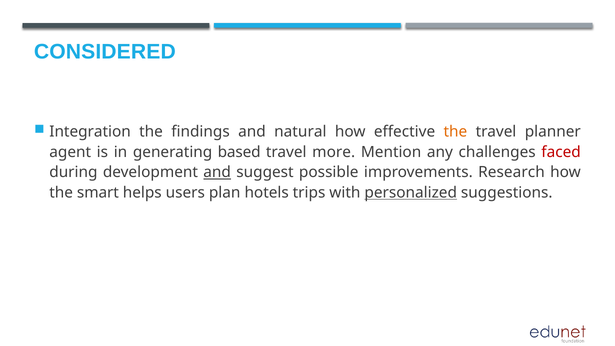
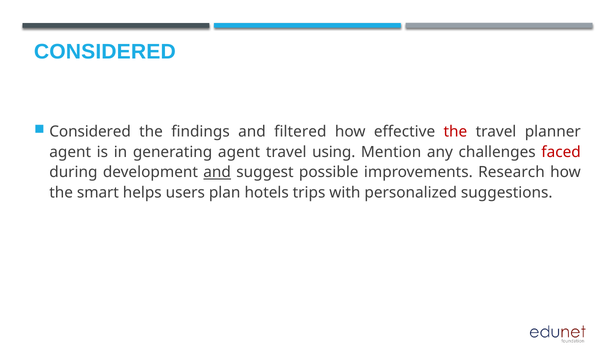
Integration at (90, 132): Integration -> Considered
natural: natural -> filtered
the at (455, 132) colour: orange -> red
generating based: based -> agent
more: more -> using
personalized underline: present -> none
